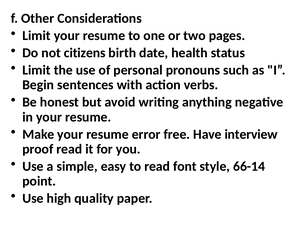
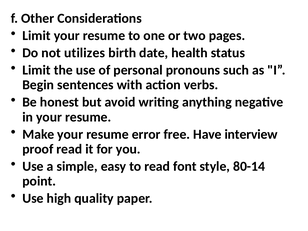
citizens: citizens -> utilizes
66-14: 66-14 -> 80-14
